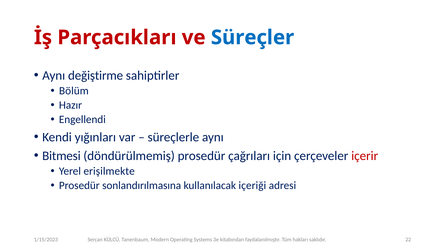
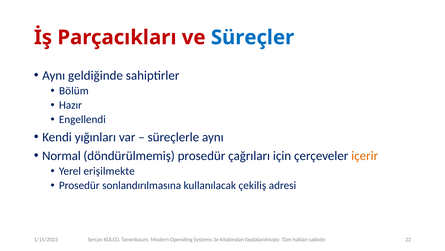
değiştirme: değiştirme -> geldiğinde
Bitmesi: Bitmesi -> Normal
içerir colour: red -> orange
içeriği: içeriği -> çekiliş
